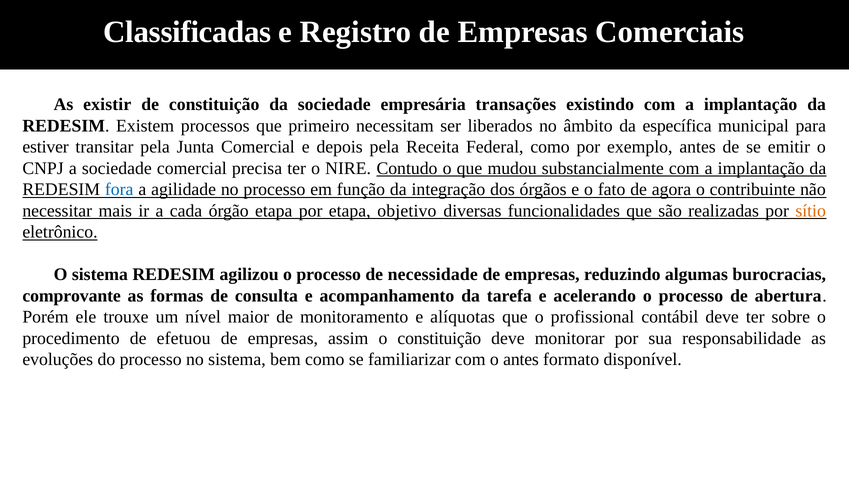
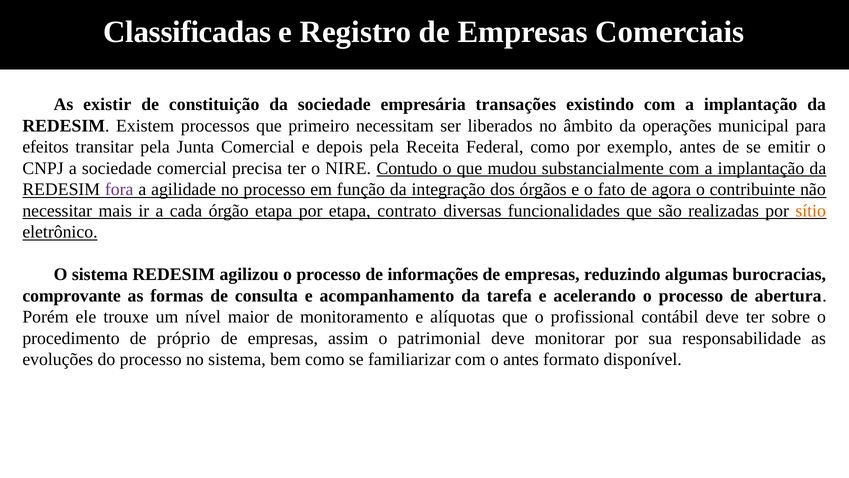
específica: específica -> operações
estiver: estiver -> efeitos
fora colour: blue -> purple
objetivo: objetivo -> contrato
necessidade: necessidade -> informações
efetuou: efetuou -> próprio
o constituição: constituição -> patrimonial
